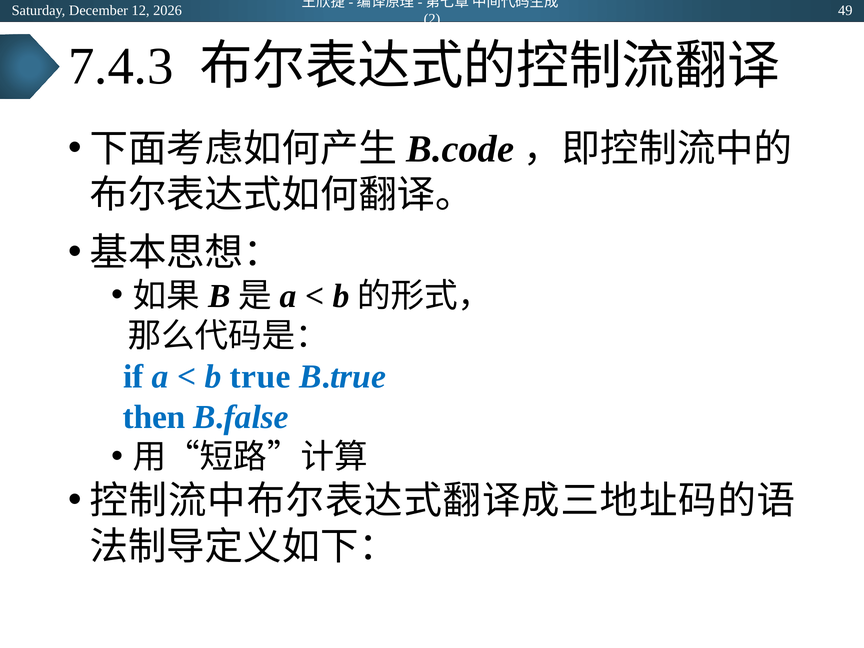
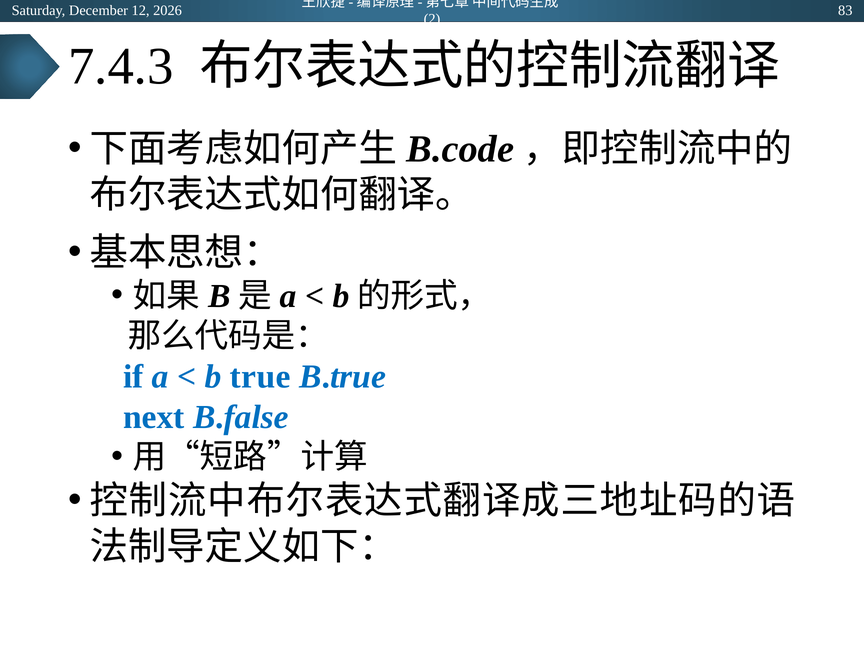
49: 49 -> 83
then: then -> next
